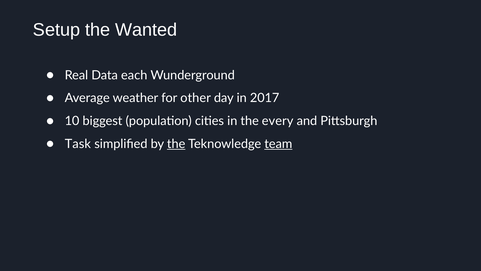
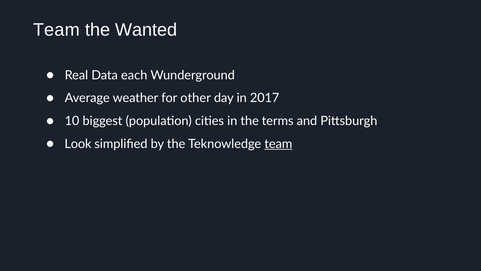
Setup at (57, 30): Setup -> Team
every: every -> terms
Task: Task -> Look
the at (176, 144) underline: present -> none
